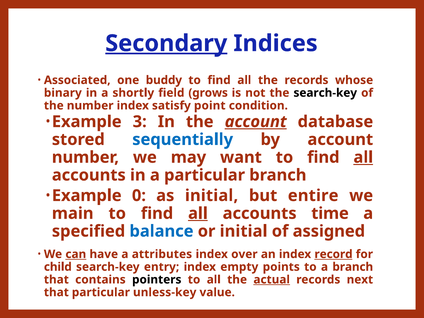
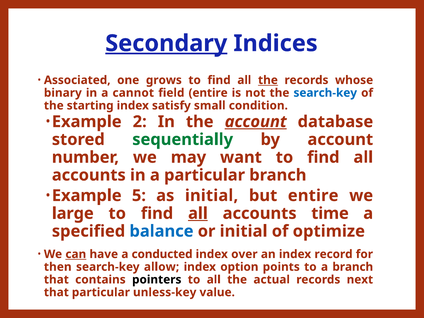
buddy: buddy -> grows
the at (268, 80) underline: none -> present
shortly: shortly -> cannot
field grows: grows -> entire
search-key at (325, 93) colour: black -> blue
the number: number -> starting
point: point -> small
3: 3 -> 2
sequentially colour: blue -> green
all at (363, 157) underline: present -> none
0: 0 -> 5
main: main -> large
assigned: assigned -> optimize
attributes: attributes -> conducted
record underline: present -> none
child: child -> then
entry: entry -> allow
empty: empty -> option
actual underline: present -> none
